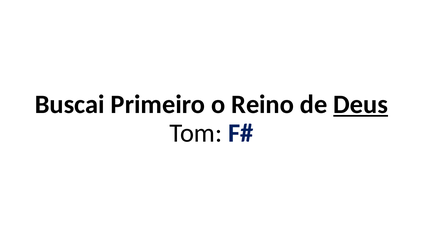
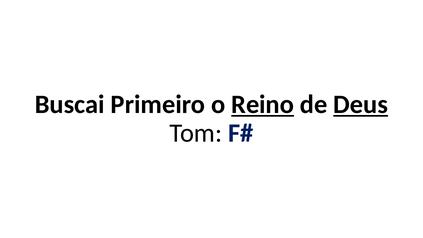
Reino underline: none -> present
